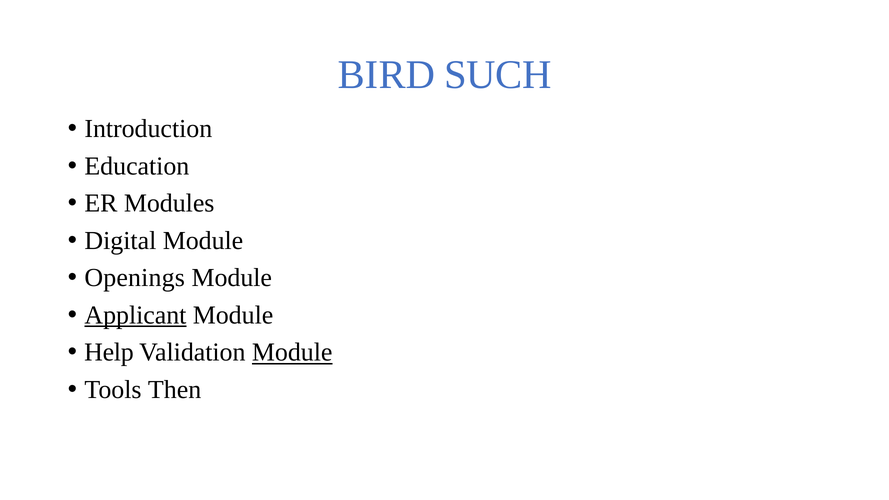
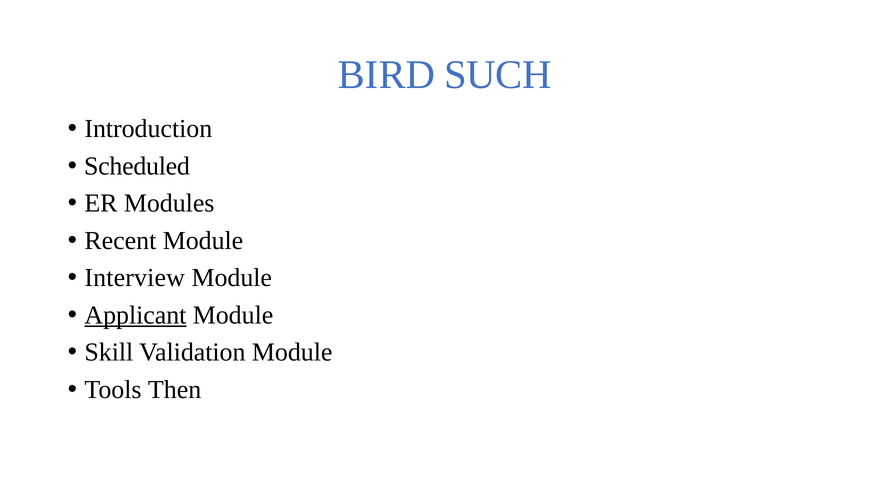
Education: Education -> Scheduled
Digital: Digital -> Recent
Openings: Openings -> Interview
Help: Help -> Skill
Module at (292, 352) underline: present -> none
